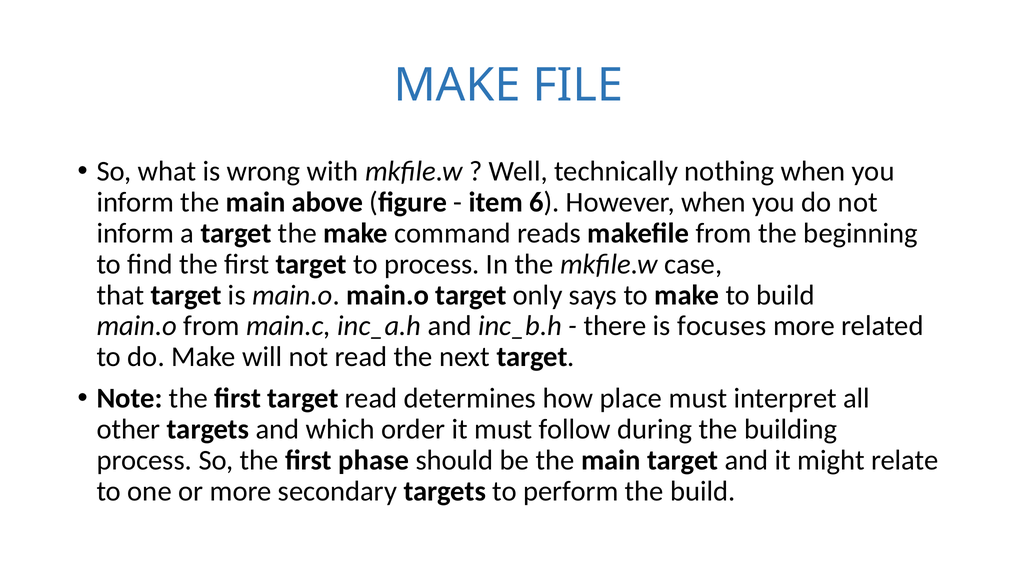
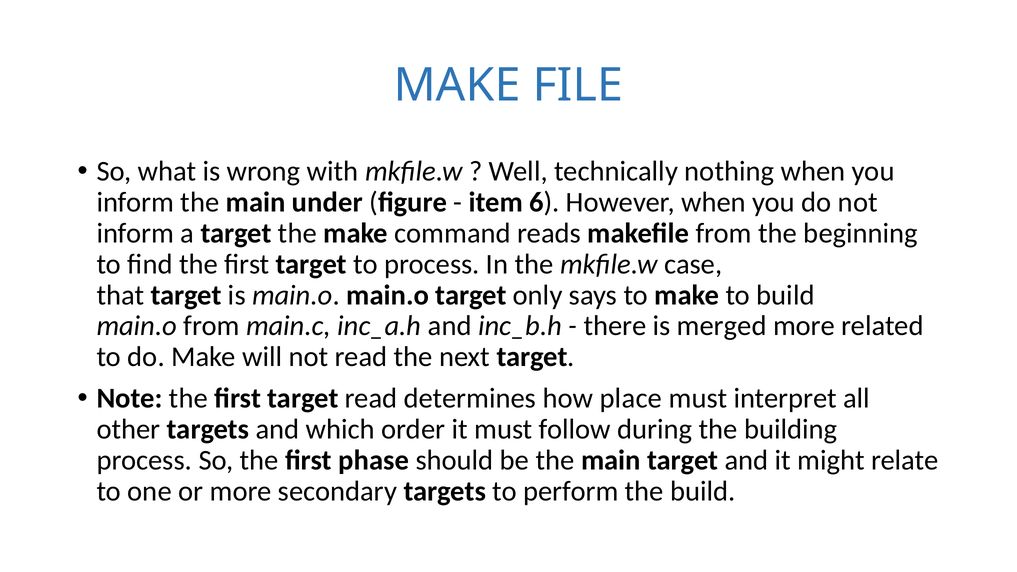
above: above -> under
focuses: focuses -> merged
